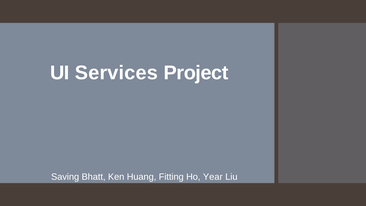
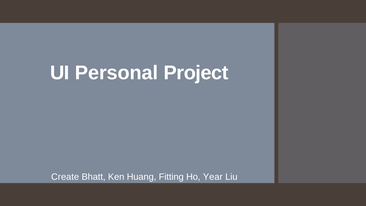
Services: Services -> Personal
Saving: Saving -> Create
